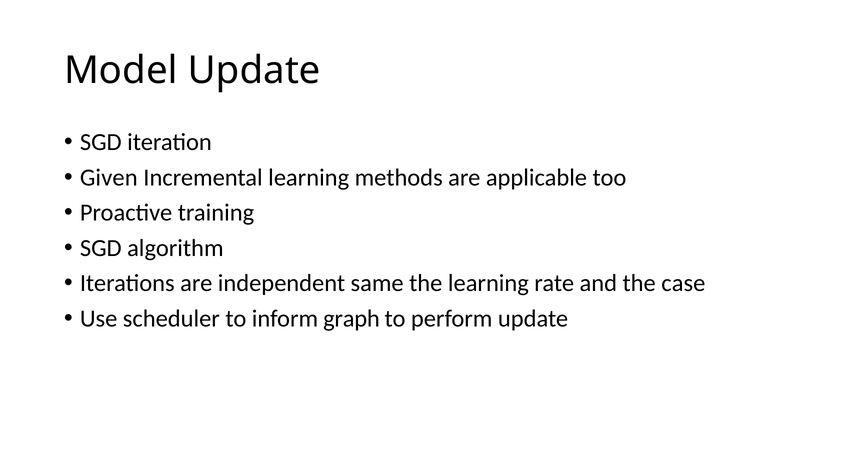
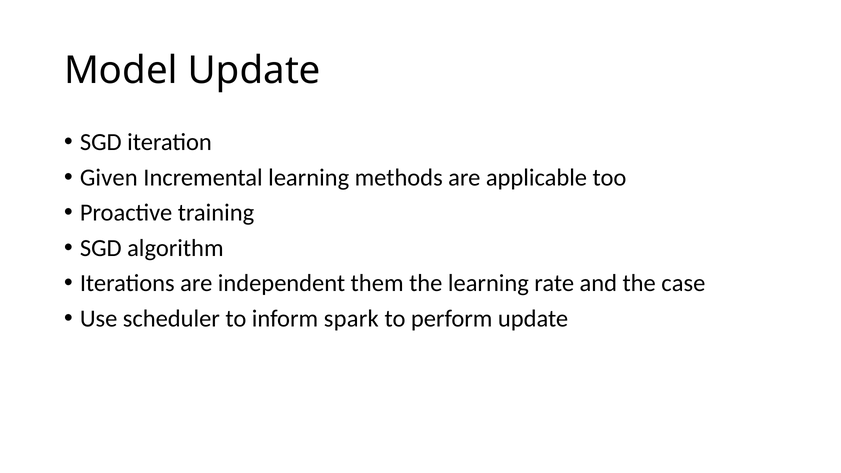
same: same -> them
graph: graph -> spark
